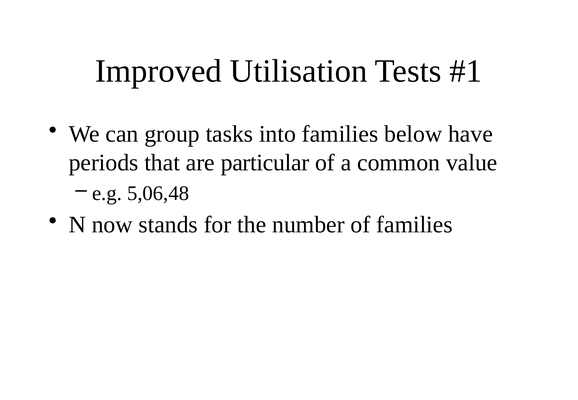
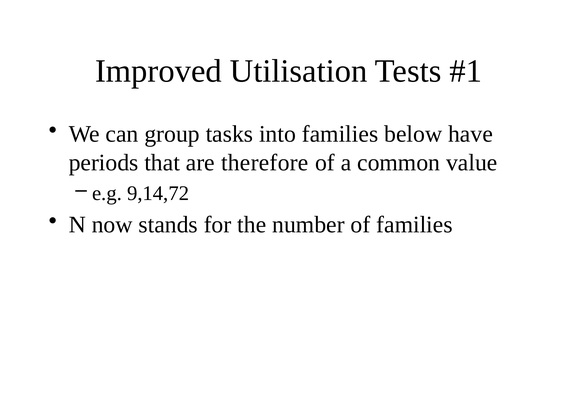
particular: particular -> therefore
5,06,48: 5,06,48 -> 9,14,72
